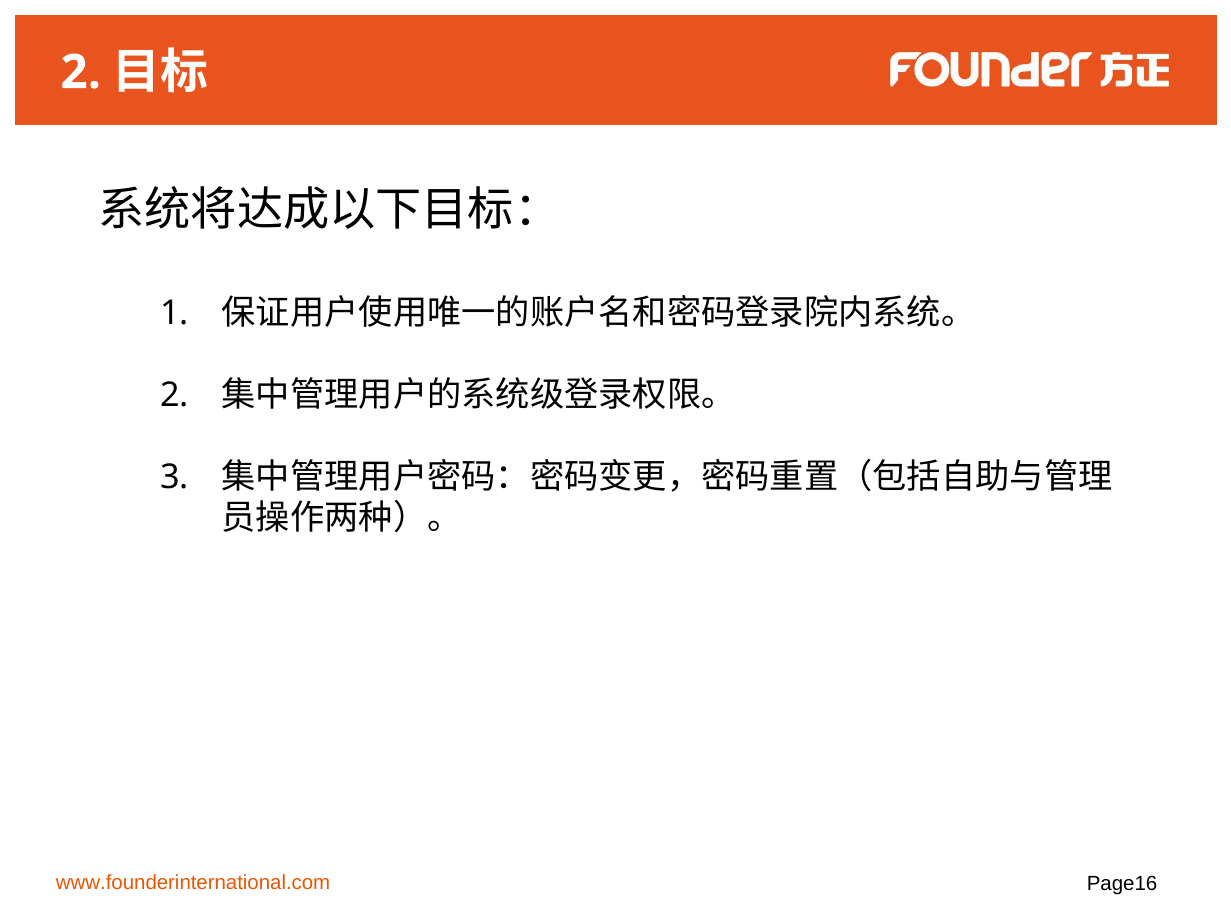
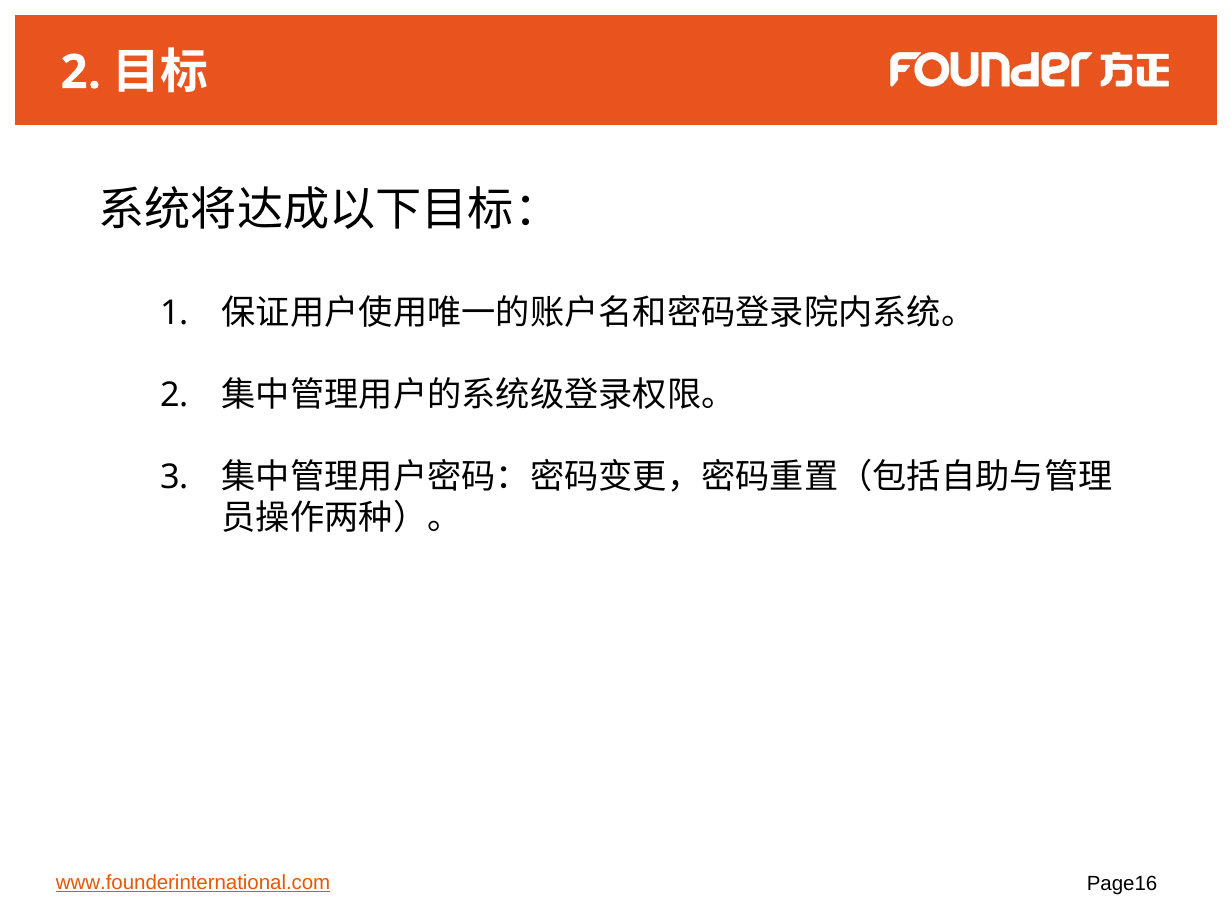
www.founderinternational.com underline: none -> present
